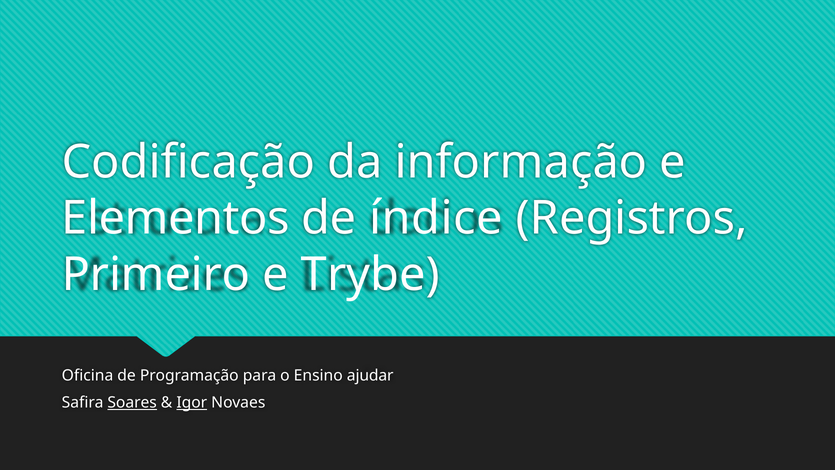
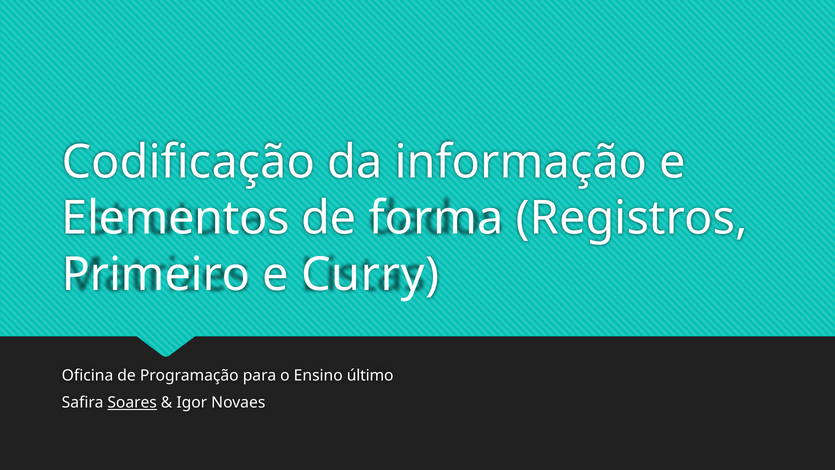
índice: índice -> forma
Trybe: Trybe -> Curry
ajudar: ajudar -> último
Igor underline: present -> none
